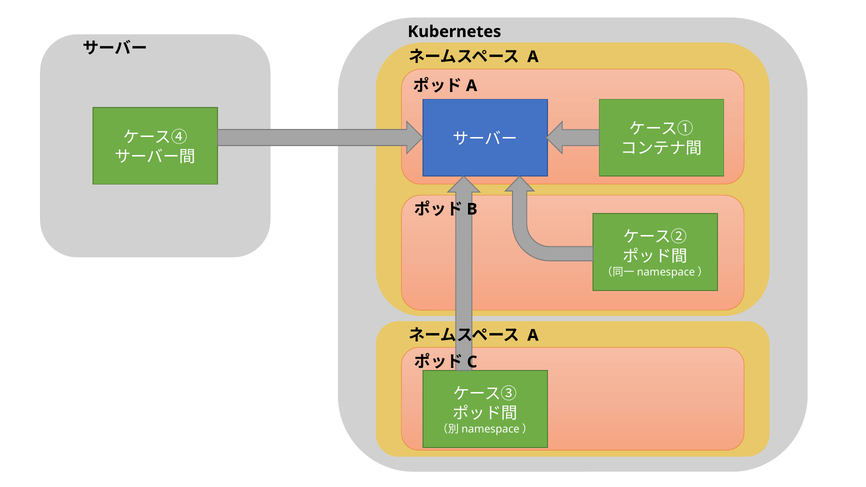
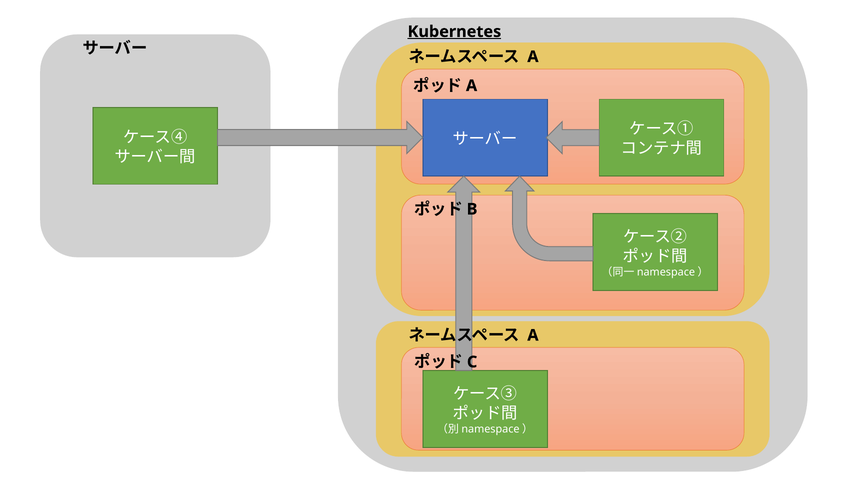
Kubernetes underline: none -> present
